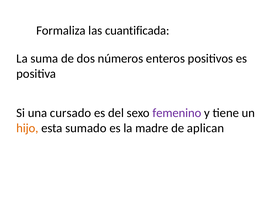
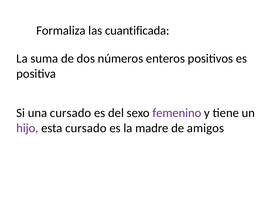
hijo colour: orange -> purple
esta sumado: sumado -> cursado
aplican: aplican -> amigos
